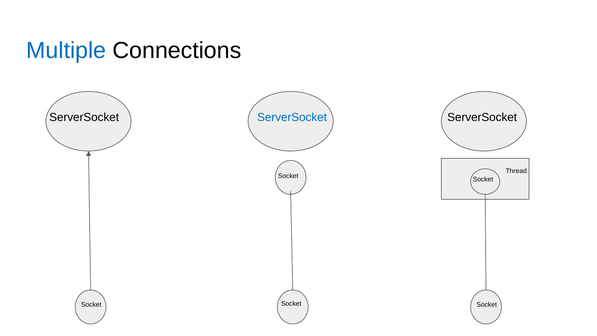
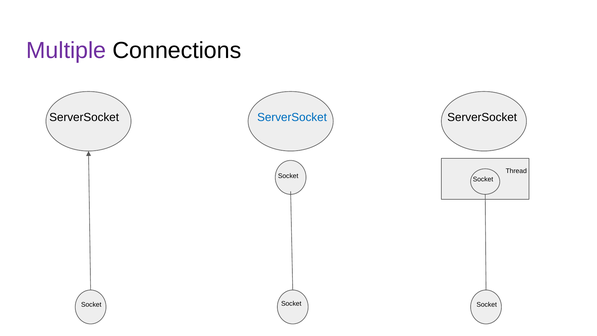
Multiple colour: blue -> purple
